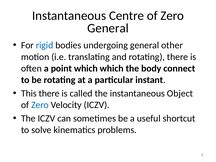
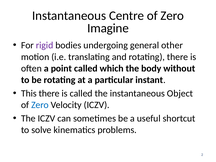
General at (108, 28): General -> Imagine
rigid colour: blue -> purple
point which: which -> called
connect: connect -> without
